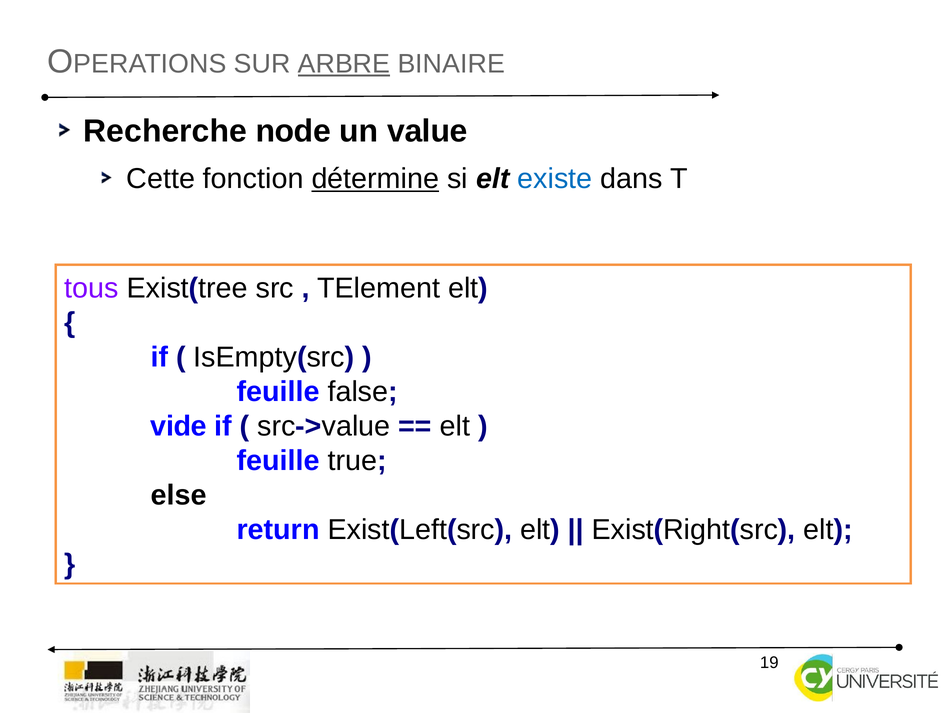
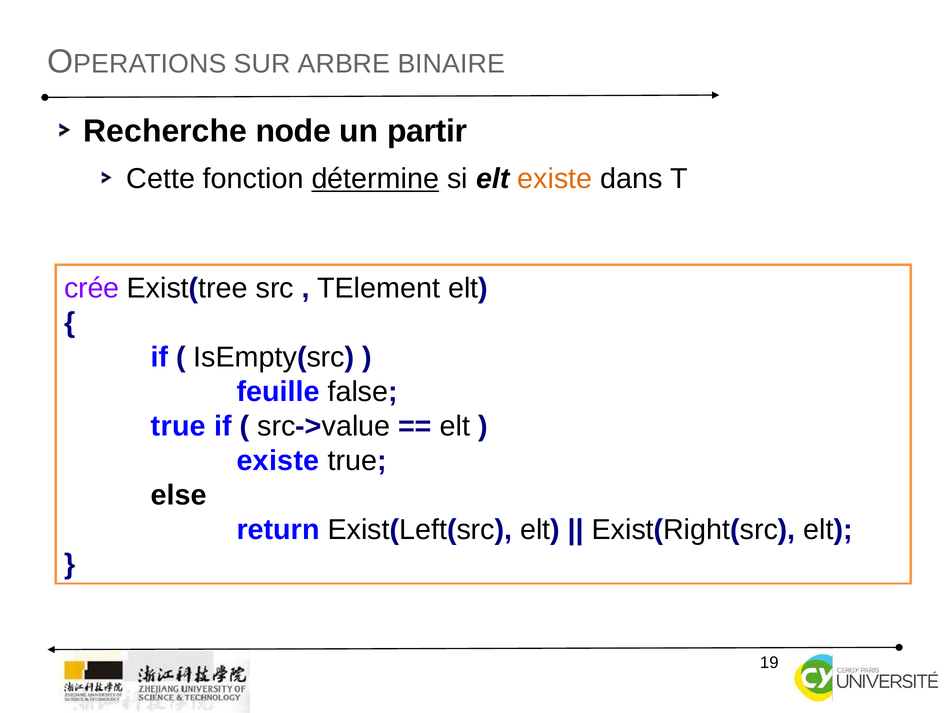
ARBRE underline: present -> none
value: value -> partir
existe at (555, 179) colour: blue -> orange
tous: tous -> crée
vide at (179, 426): vide -> true
feuille at (278, 460): feuille -> existe
